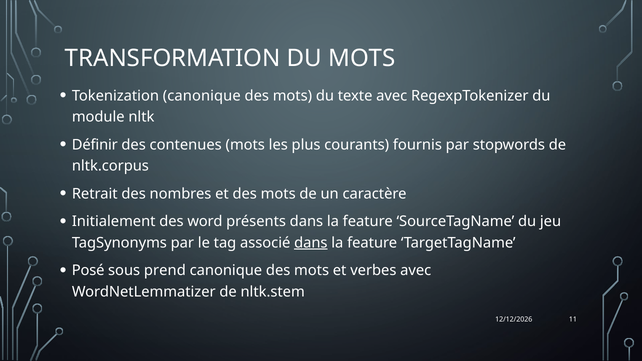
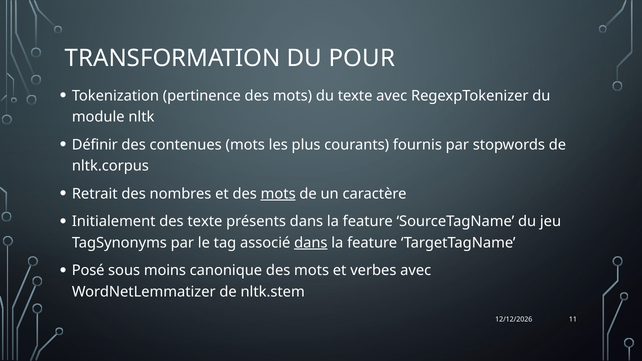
DU MOTS: MOTS -> POUR
Tokenization canonique: canonique -> pertinence
mots at (278, 194) underline: none -> present
des word: word -> texte
prend: prend -> moins
